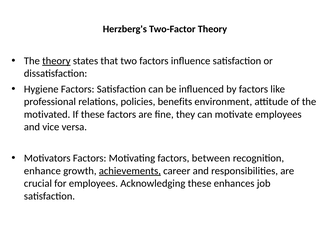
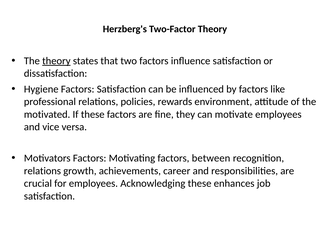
benefits: benefits -> rewards
enhance at (42, 171): enhance -> relations
achievements underline: present -> none
